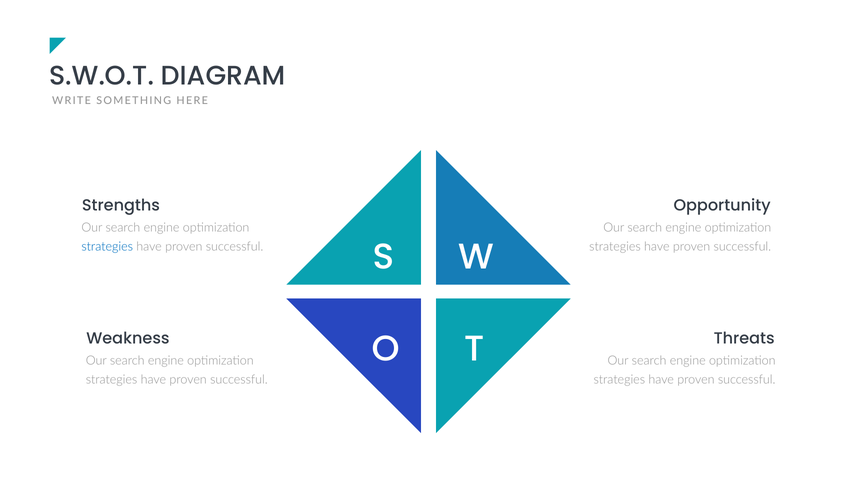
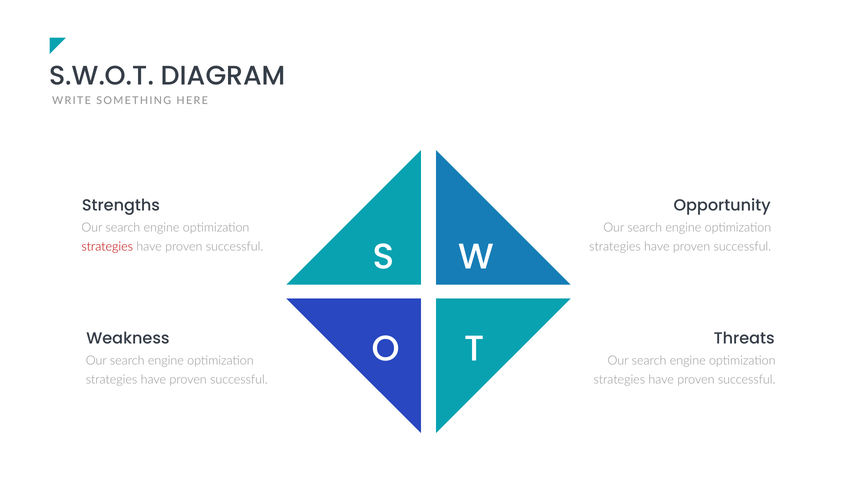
strategies at (107, 247) colour: blue -> red
